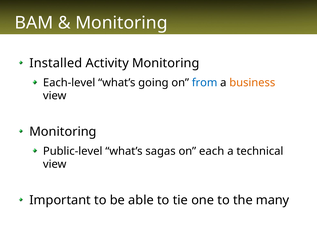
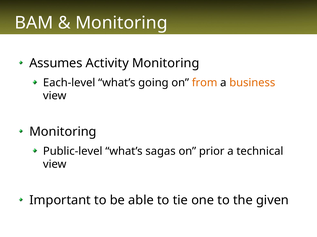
Installed: Installed -> Assumes
from colour: blue -> orange
each: each -> prior
many: many -> given
